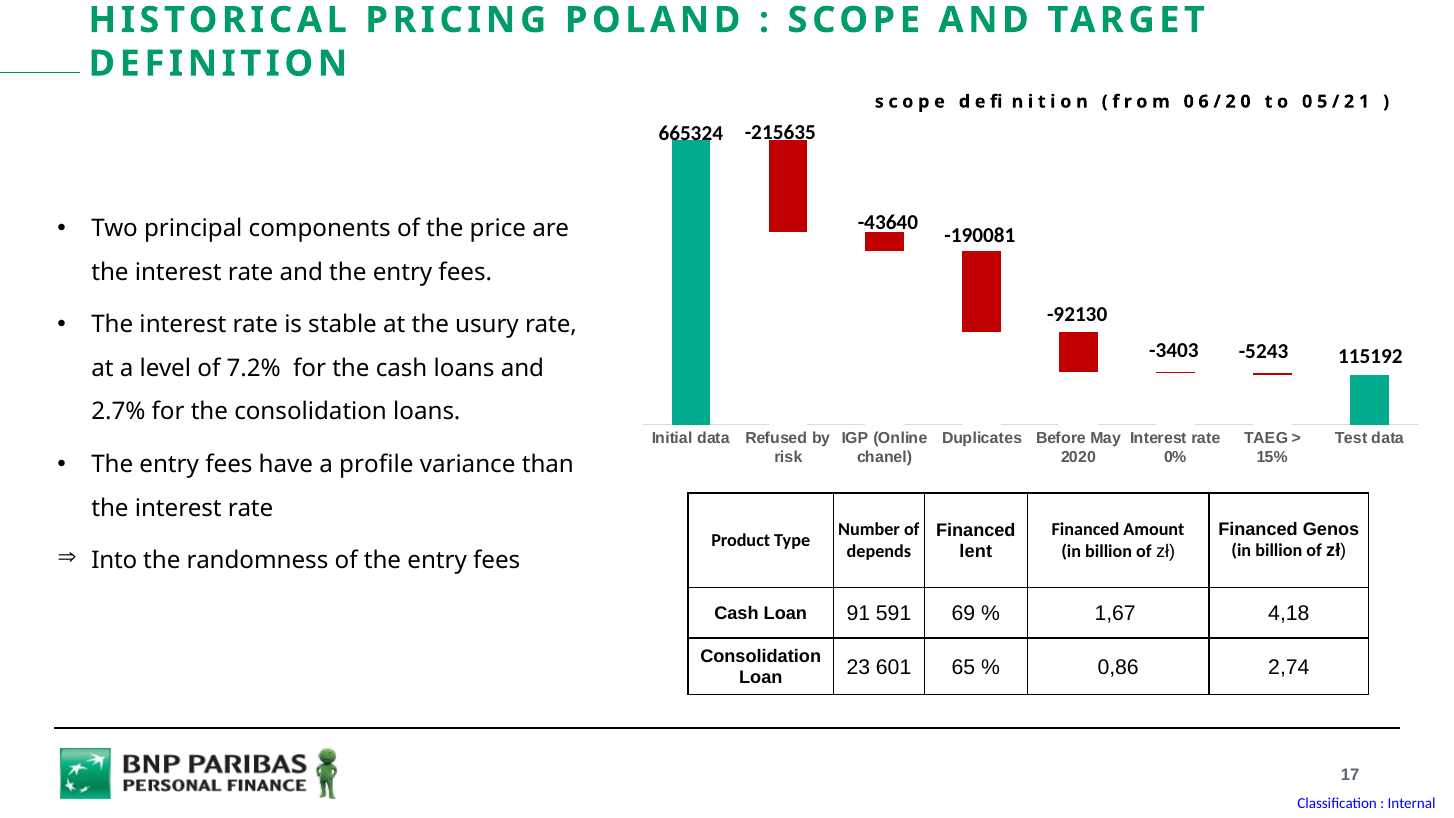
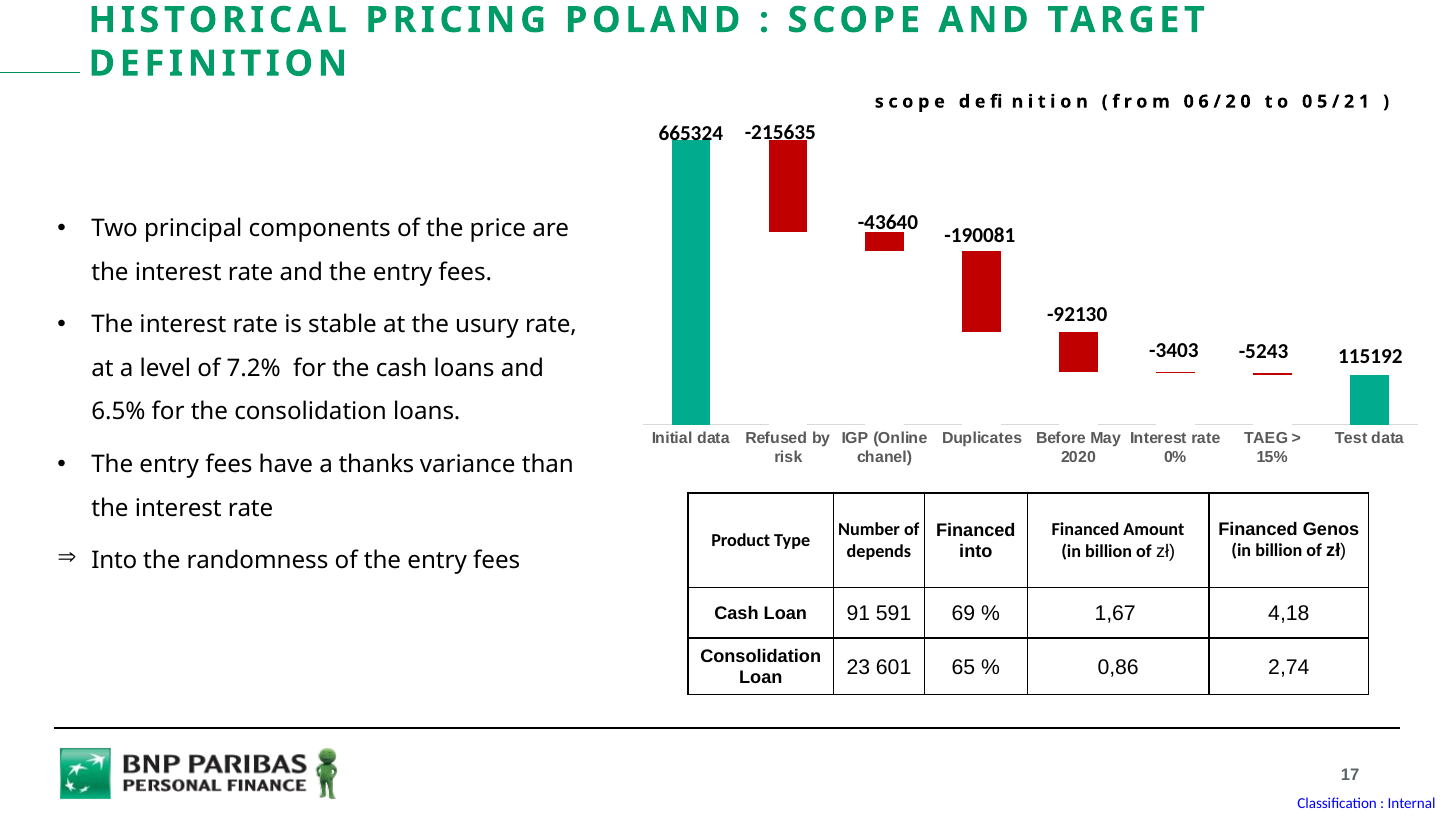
2.7%: 2.7% -> 6.5%
profile: profile -> thanks
lent at (976, 551): lent -> into
